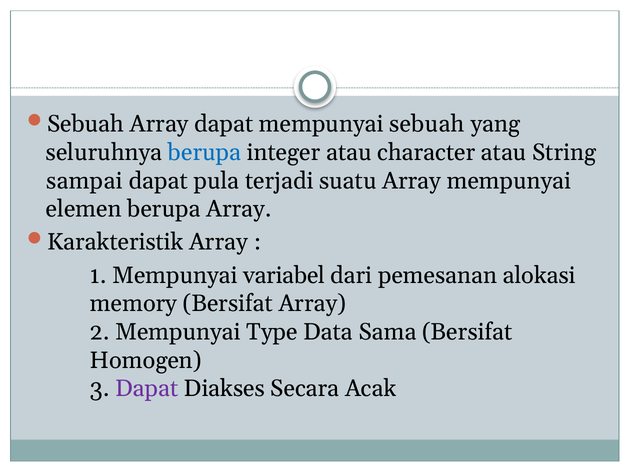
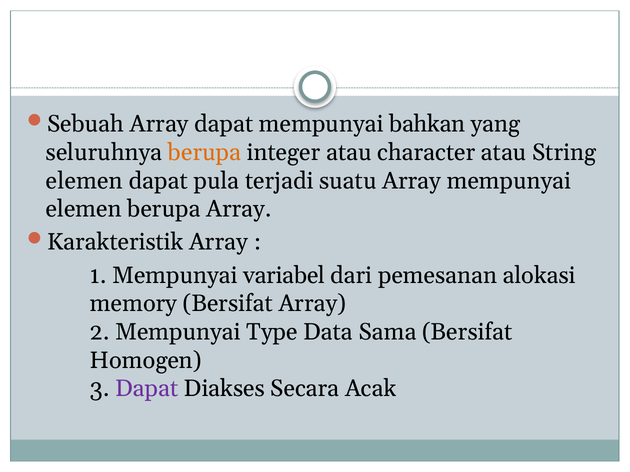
mempunyai sebuah: sebuah -> bahkan
berupa at (205, 153) colour: blue -> orange
sampai at (84, 181): sampai -> elemen
